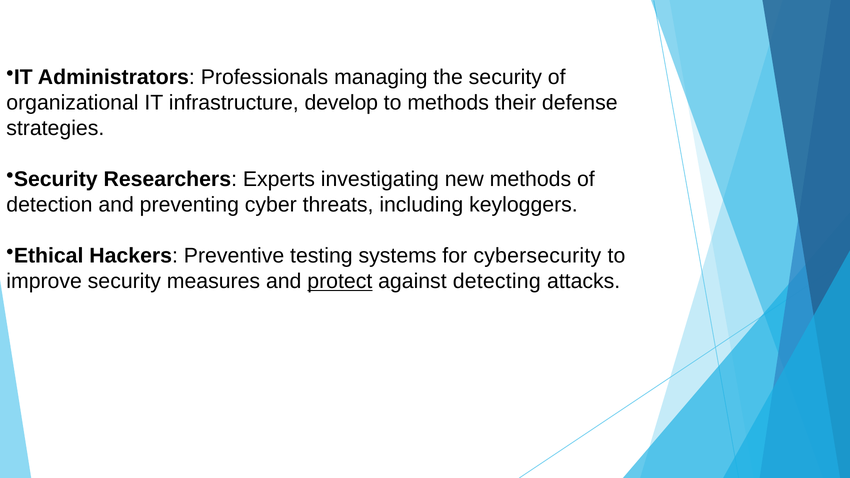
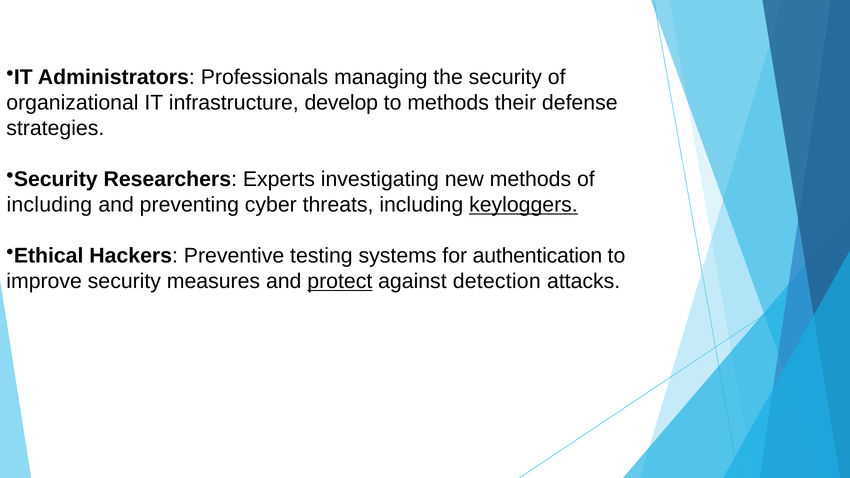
detection at (49, 205): detection -> including
keyloggers underline: none -> present
cybersecurity: cybersecurity -> authentication
detecting: detecting -> detection
